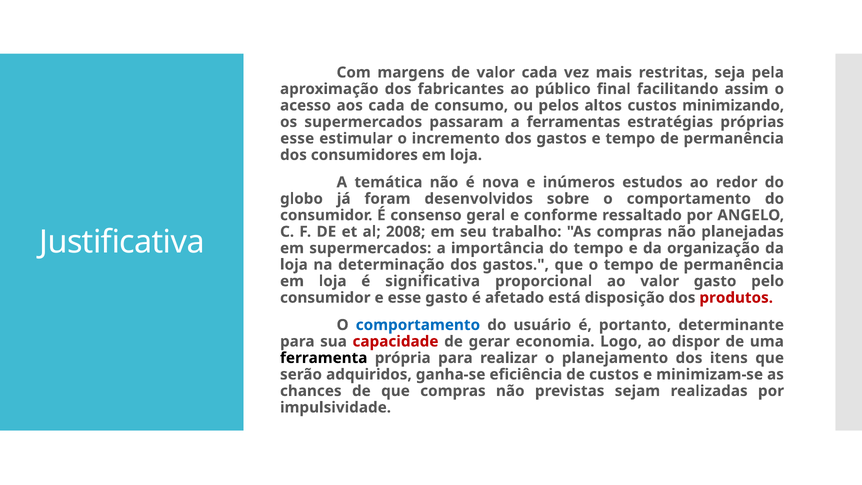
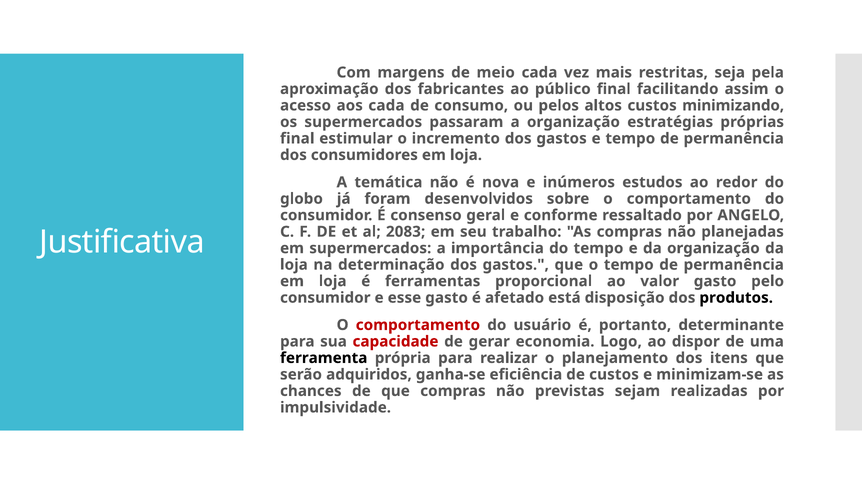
de valor: valor -> meio
a ferramentas: ferramentas -> organização
esse at (297, 138): esse -> final
2008: 2008 -> 2083
significativa: significativa -> ferramentas
produtos colour: red -> black
comportamento at (418, 325) colour: blue -> red
